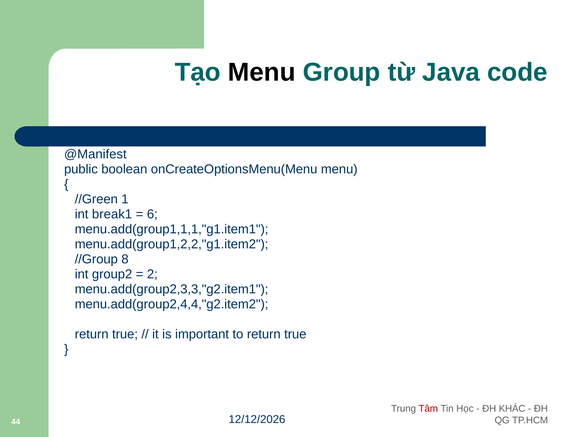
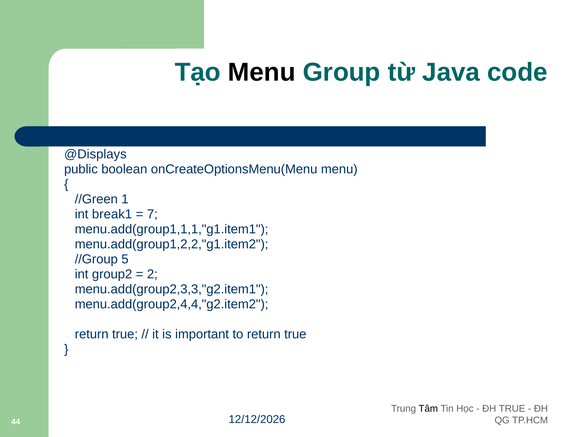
@Manifest: @Manifest -> @Displays
6: 6 -> 7
8: 8 -> 5
Tâm colour: red -> black
ĐH KHÁC: KHÁC -> TRUE
